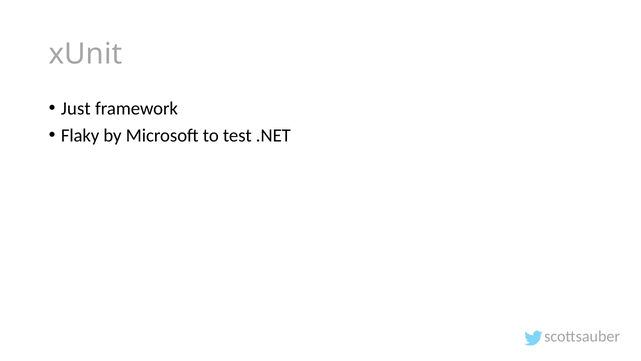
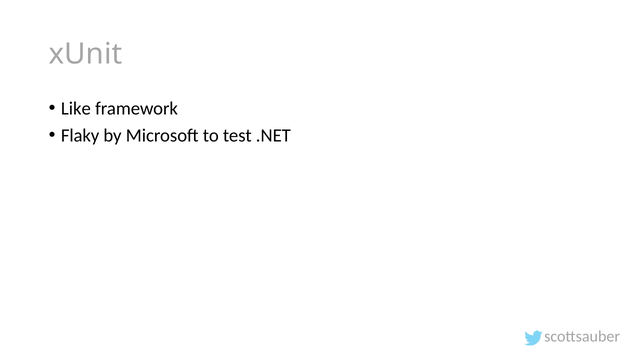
Just: Just -> Like
